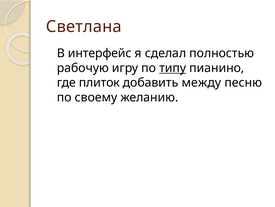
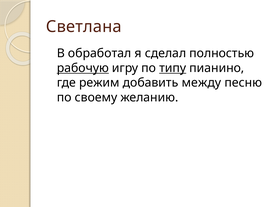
интерфейс: интерфейс -> обработал
рабочую underline: none -> present
плиток: плиток -> режим
